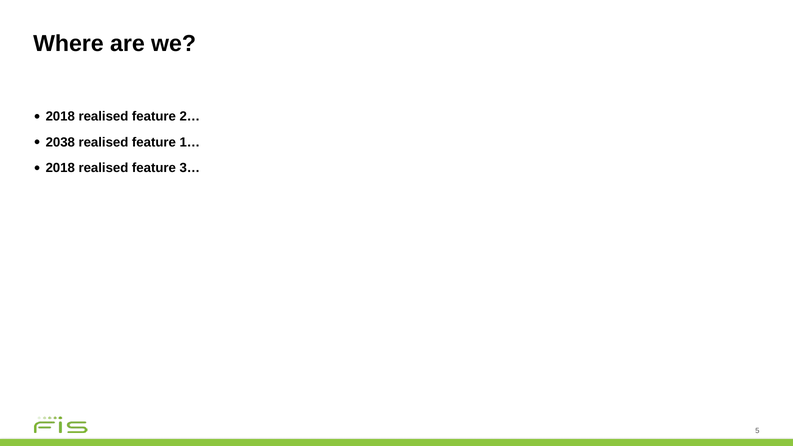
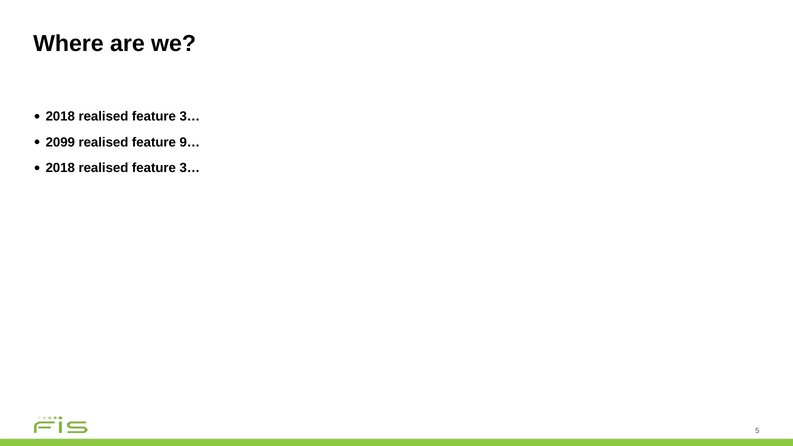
2… at (190, 117): 2… -> 3…
2038: 2038 -> 2099
1…: 1… -> 9…
